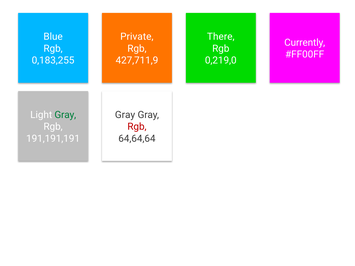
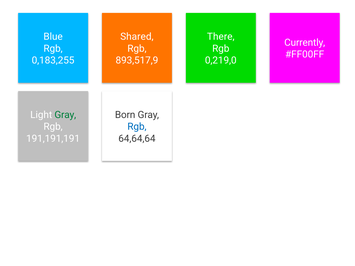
Private: Private -> Shared
427,711,9: 427,711,9 -> 893,517,9
Gray at (125, 115): Gray -> Born
Rgb at (137, 127) colour: red -> blue
